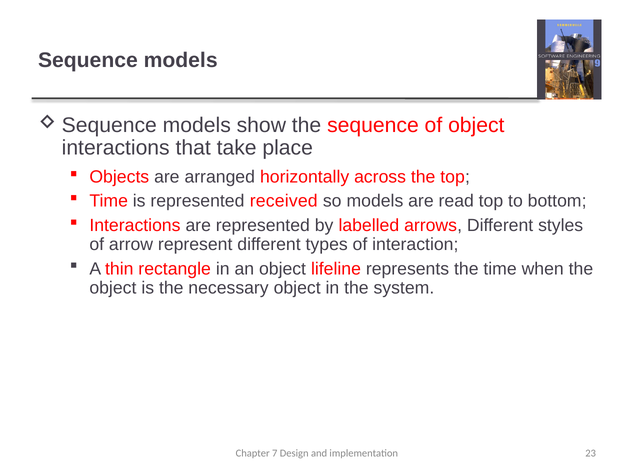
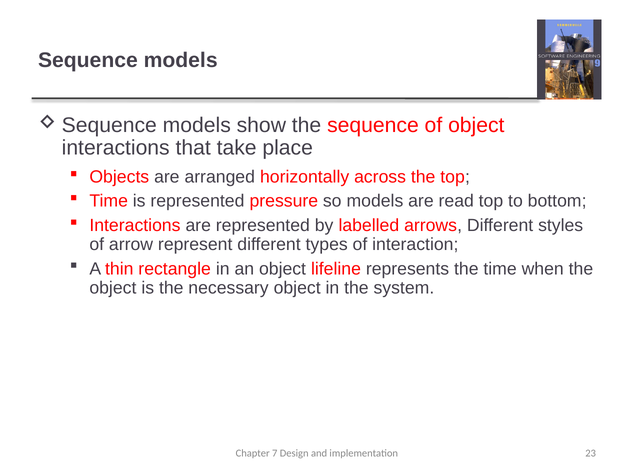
received: received -> pressure
